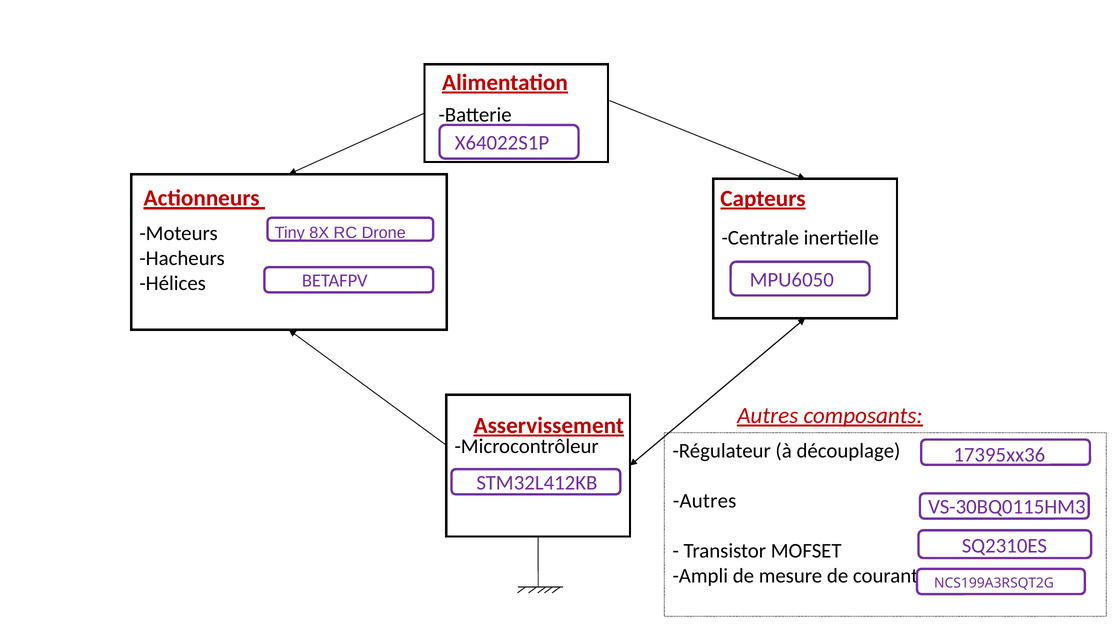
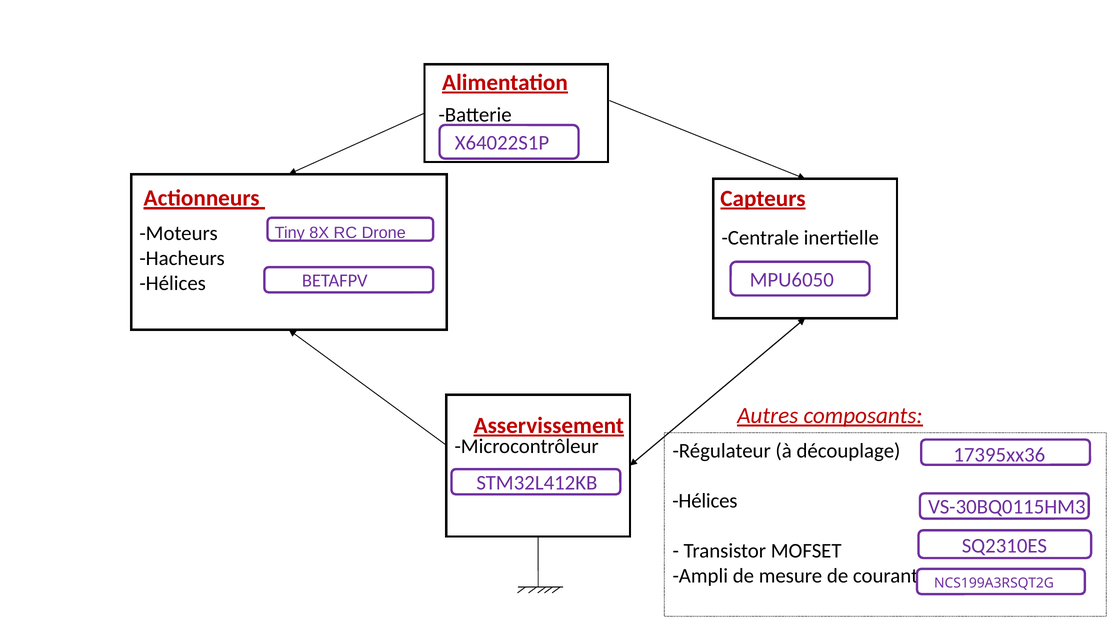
Autres at (705, 501): Autres -> Hélices
